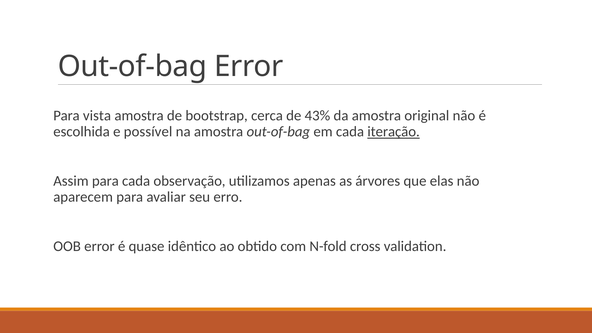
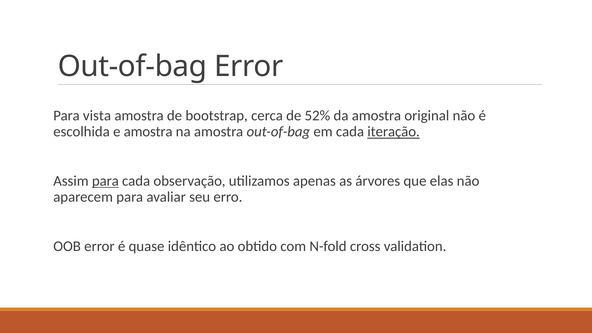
43%: 43% -> 52%
e possível: possível -> amostra
para at (105, 181) underline: none -> present
